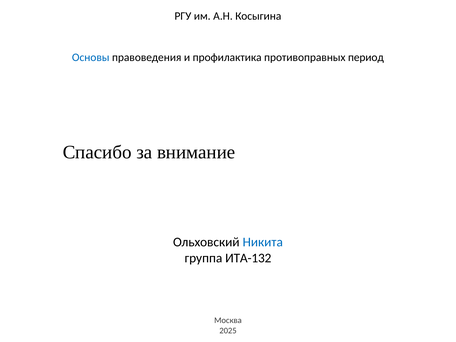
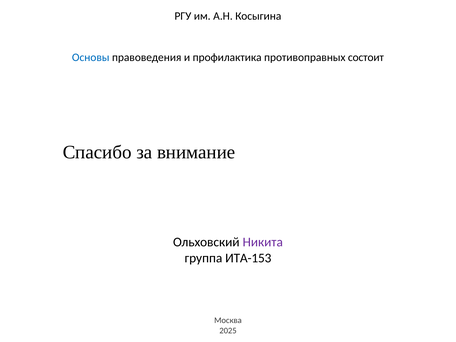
период: период -> состоит
Никита colour: blue -> purple
ИТА-132: ИТА-132 -> ИТА-153
